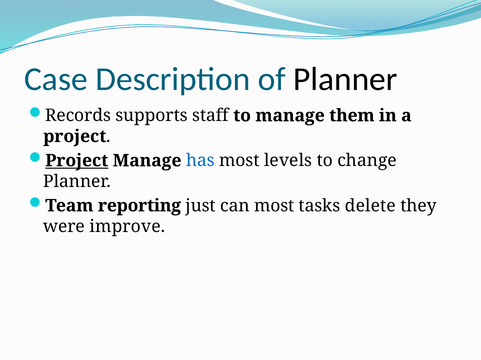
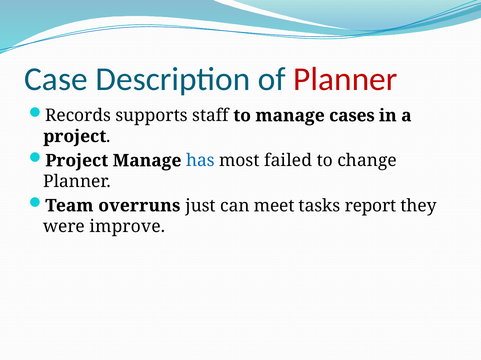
Planner at (345, 79) colour: black -> red
them: them -> cases
Project at (77, 161) underline: present -> none
levels: levels -> failed
reporting: reporting -> overruns
can most: most -> meet
delete: delete -> report
